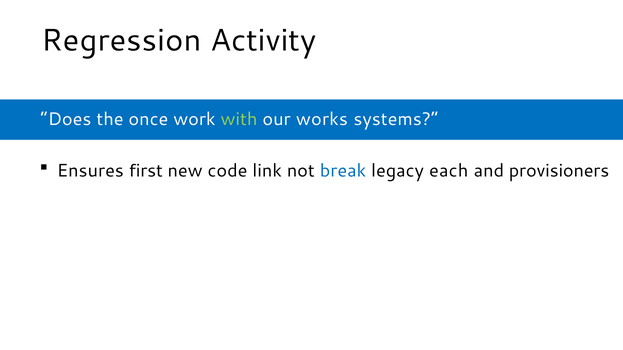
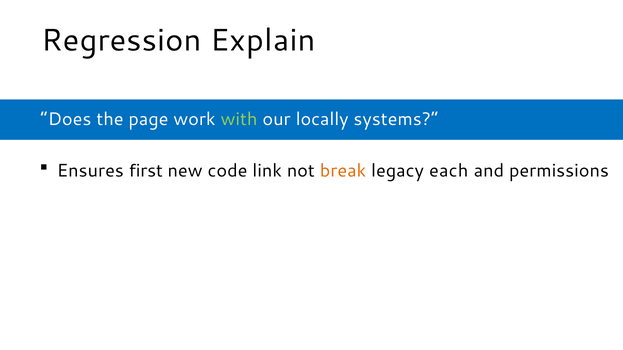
Activity: Activity -> Explain
once: once -> page
works: works -> locally
break colour: blue -> orange
provisioners: provisioners -> permissions
